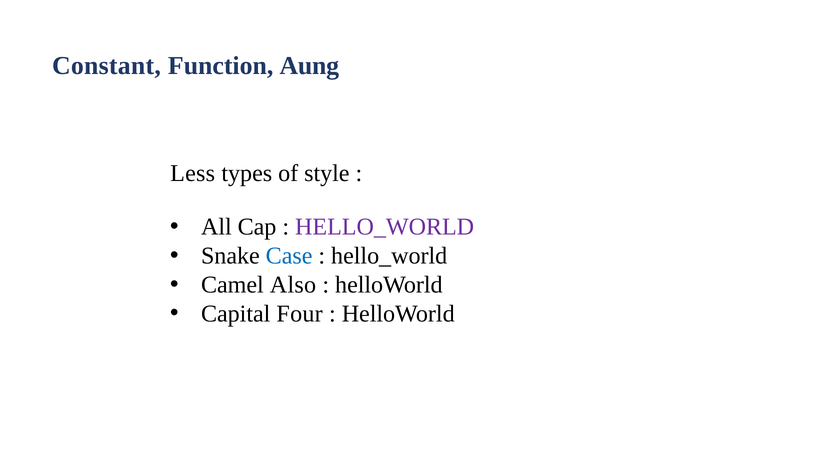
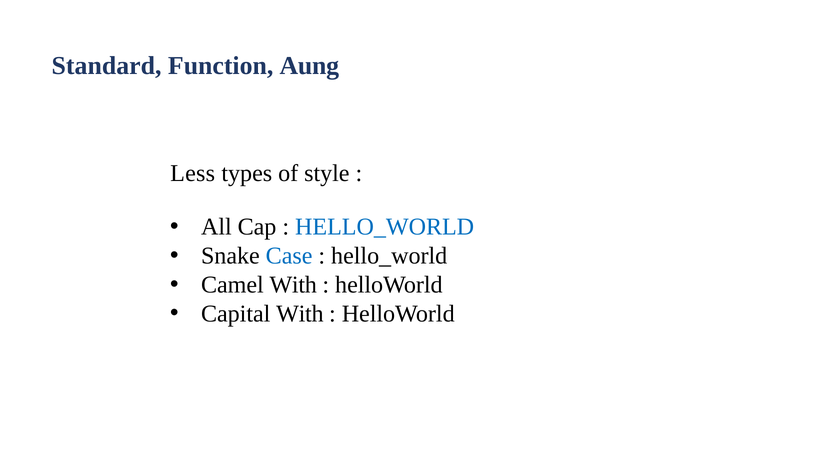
Constant: Constant -> Standard
HELLO_WORLD at (385, 227) colour: purple -> blue
Camel Also: Also -> With
Capital Four: Four -> With
